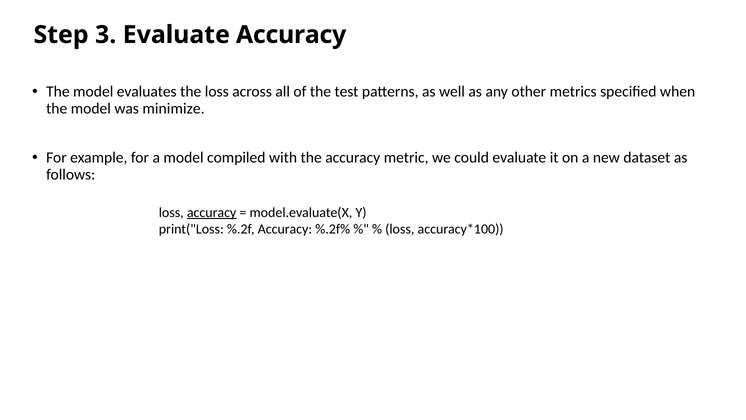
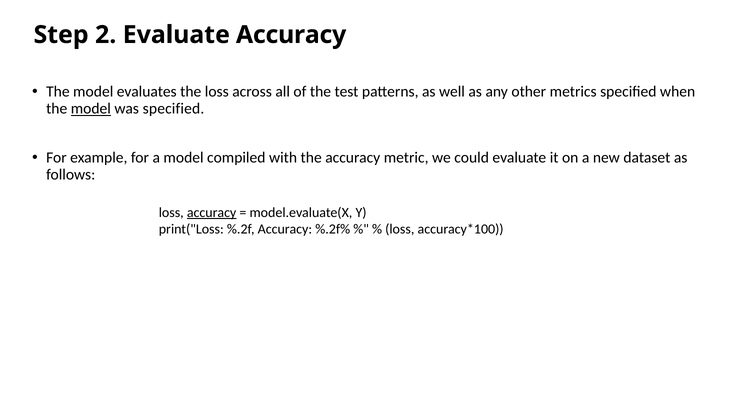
3: 3 -> 2
model at (91, 109) underline: none -> present
was minimize: minimize -> specified
